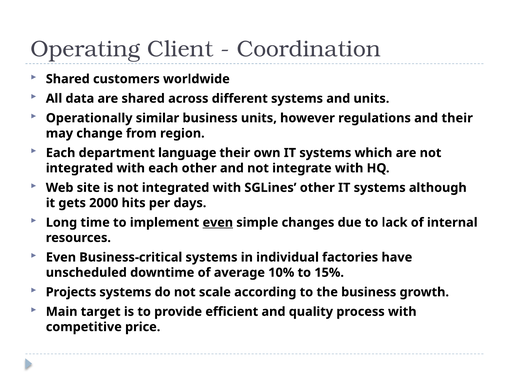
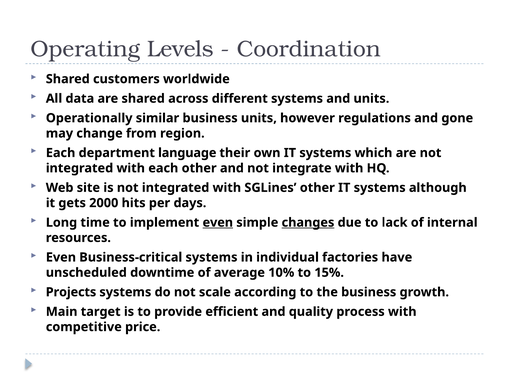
Client: Client -> Levels
and their: their -> gone
changes underline: none -> present
